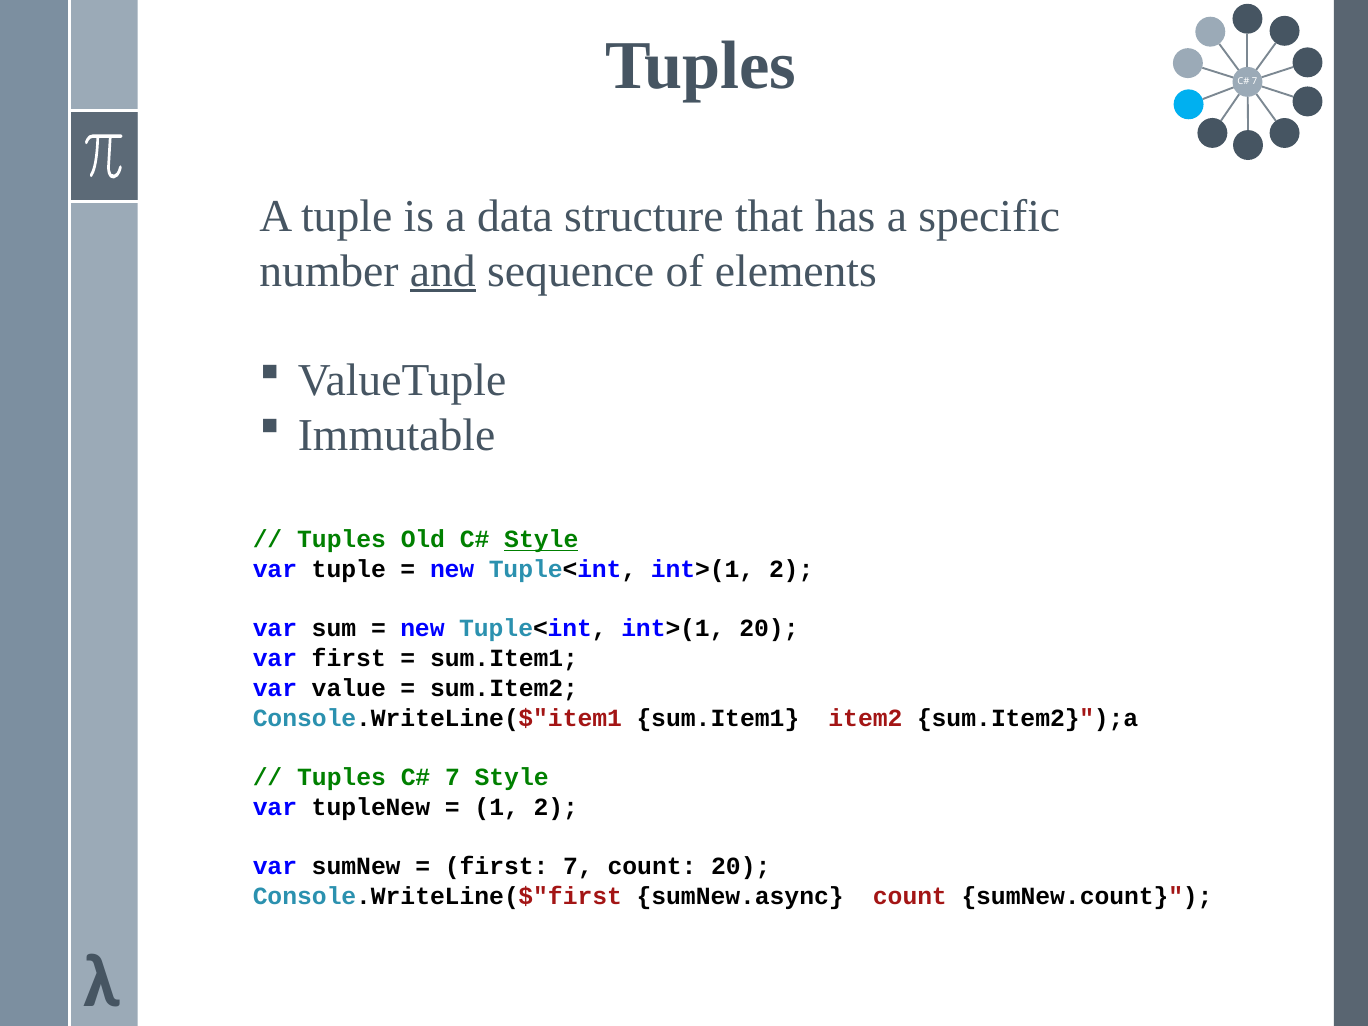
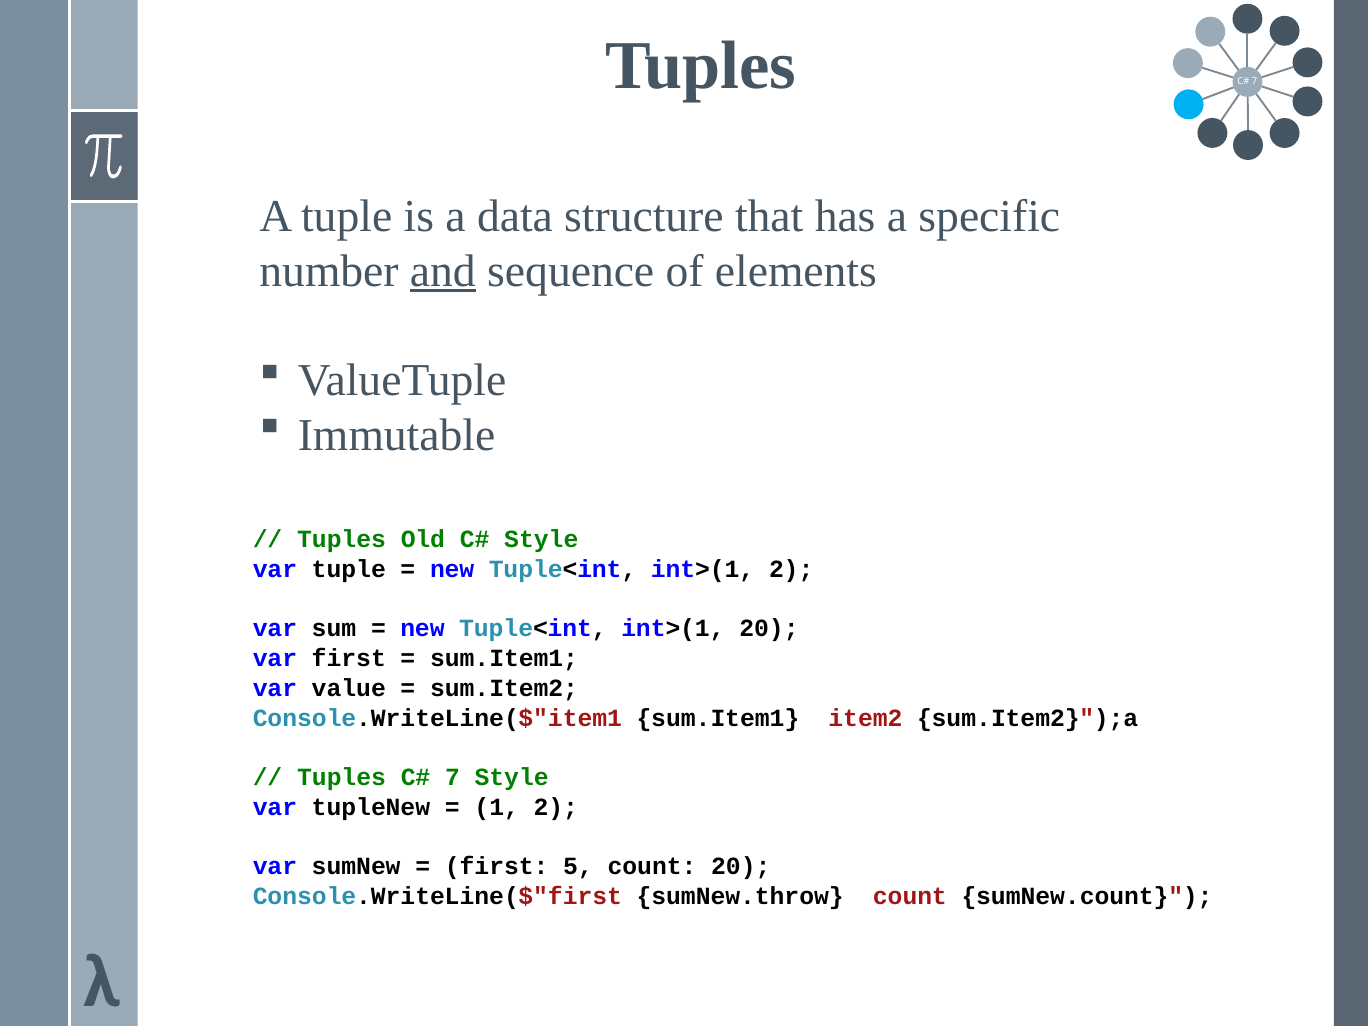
Style at (541, 540) underline: present -> none
first 7: 7 -> 5
sumNew.async: sumNew.async -> sumNew.throw
